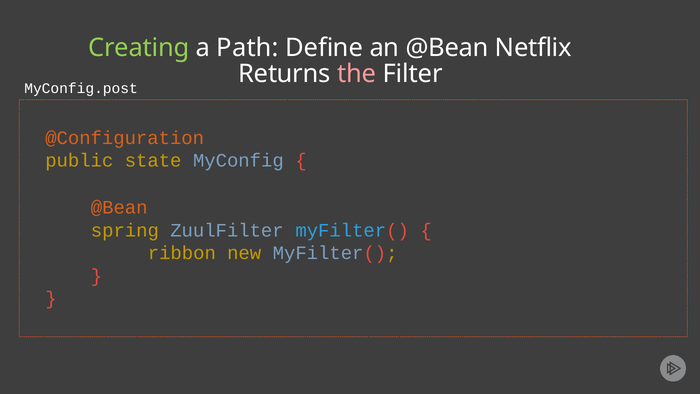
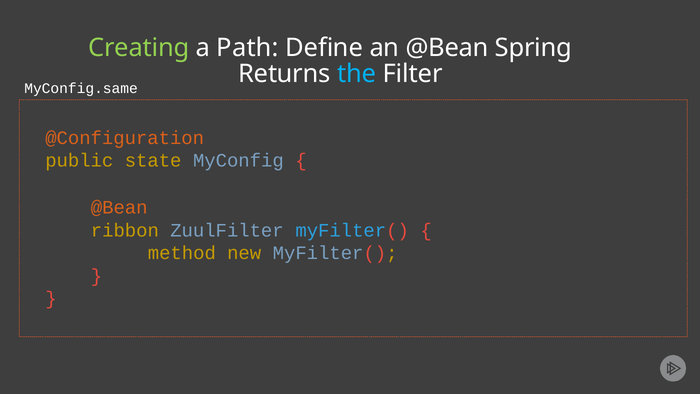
Netflix: Netflix -> Spring
the colour: pink -> light blue
MyConfig.post: MyConfig.post -> MyConfig.same
spring: spring -> ribbon
ribbon: ribbon -> method
